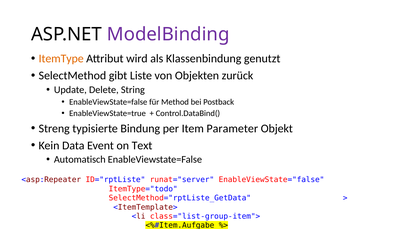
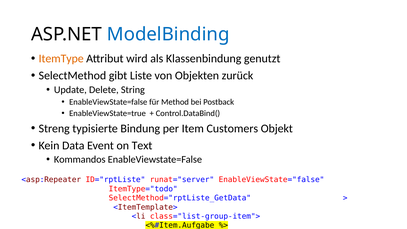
ModelBinding colour: purple -> blue
Parameter: Parameter -> Customers
Automatisch: Automatisch -> Kommandos
